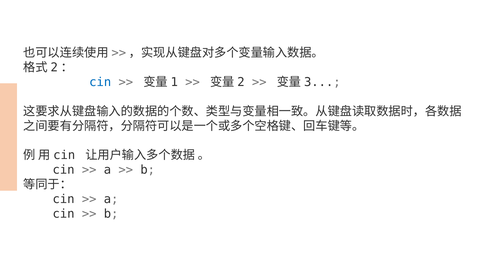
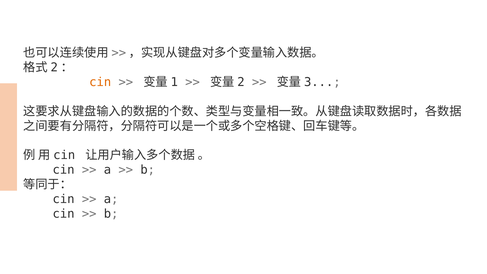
cin at (100, 82) colour: blue -> orange
